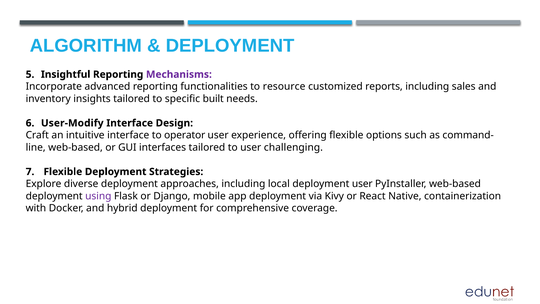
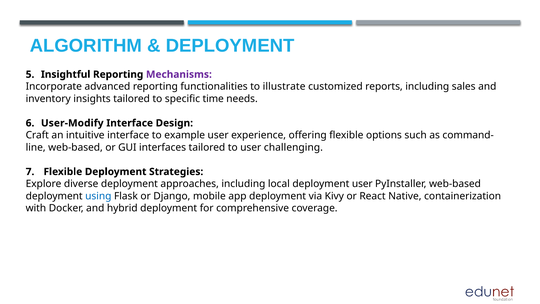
resource: resource -> illustrate
built: built -> time
operator: operator -> example
using colour: purple -> blue
